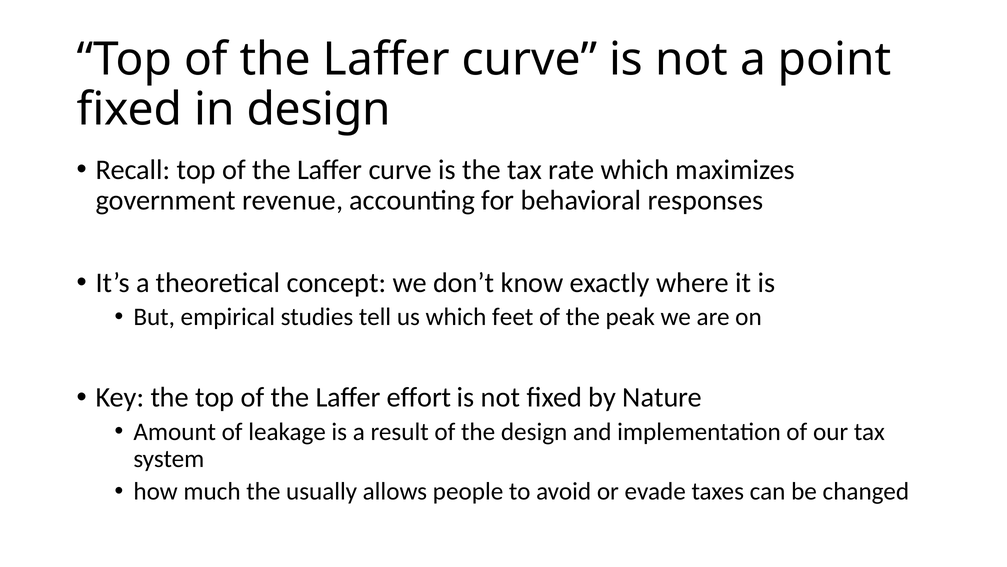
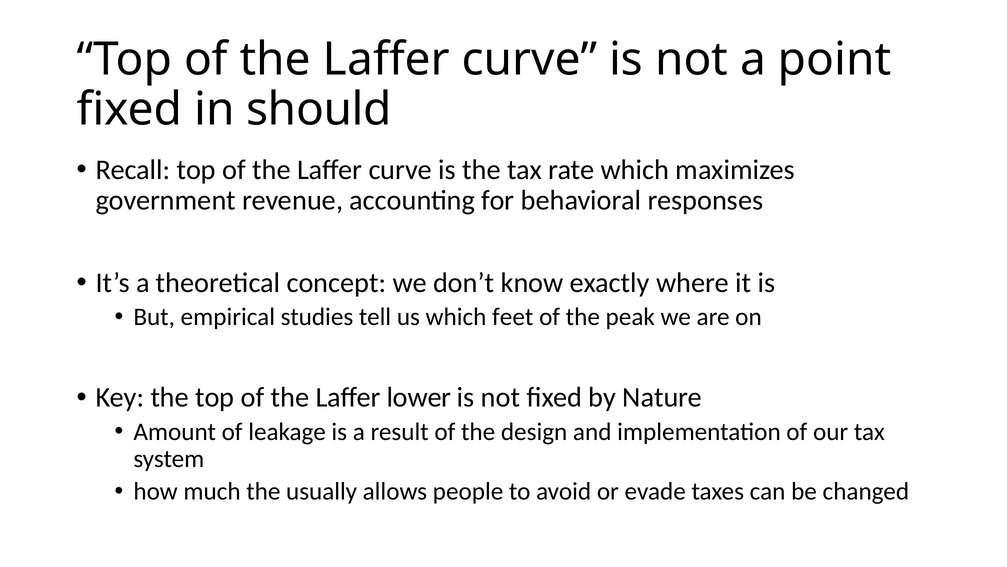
in design: design -> should
effort: effort -> lower
